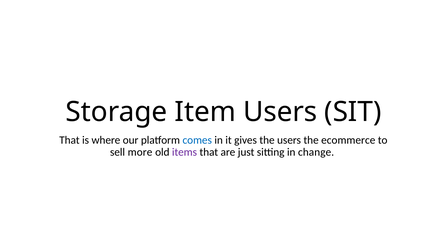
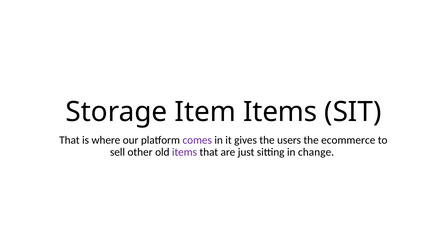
Item Users: Users -> Items
comes colour: blue -> purple
more: more -> other
